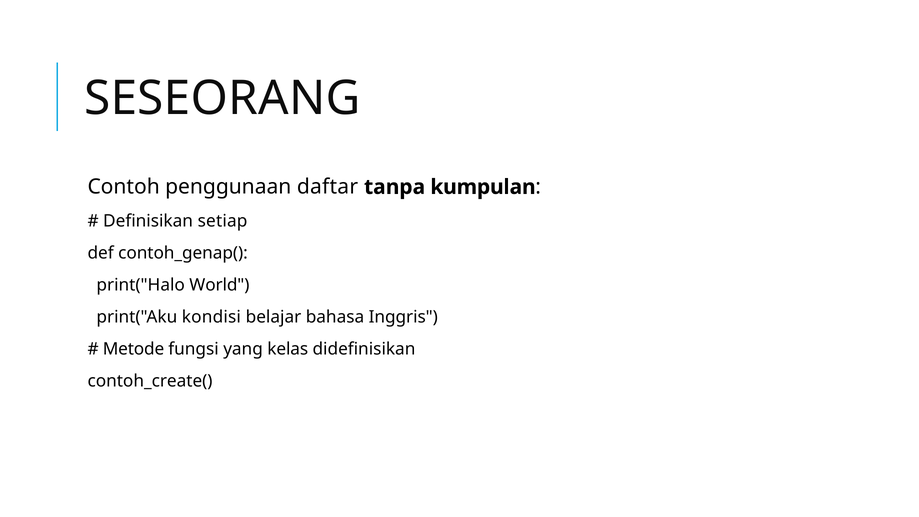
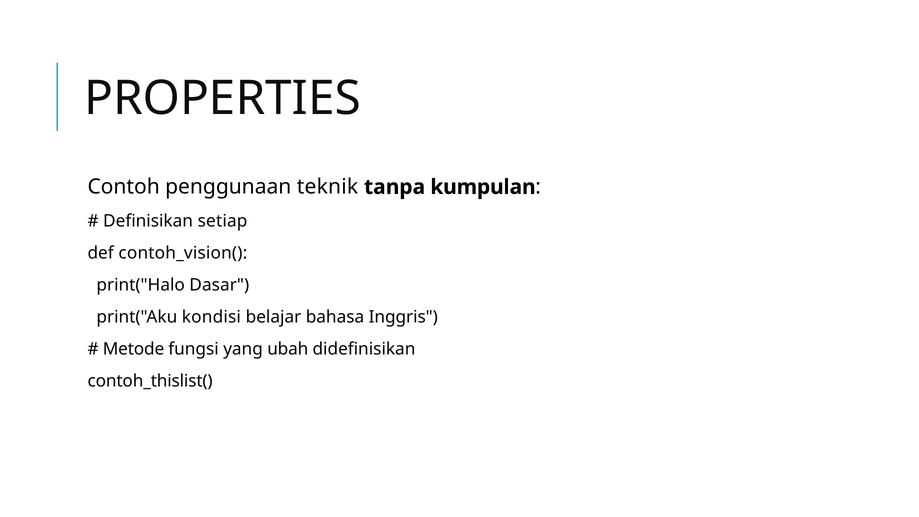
SESEORANG: SESEORANG -> PROPERTIES
daftar: daftar -> teknik
contoh_genap(: contoh_genap( -> contoh_vision(
World: World -> Dasar
kelas: kelas -> ubah
contoh_create(: contoh_create( -> contoh_thislist(
